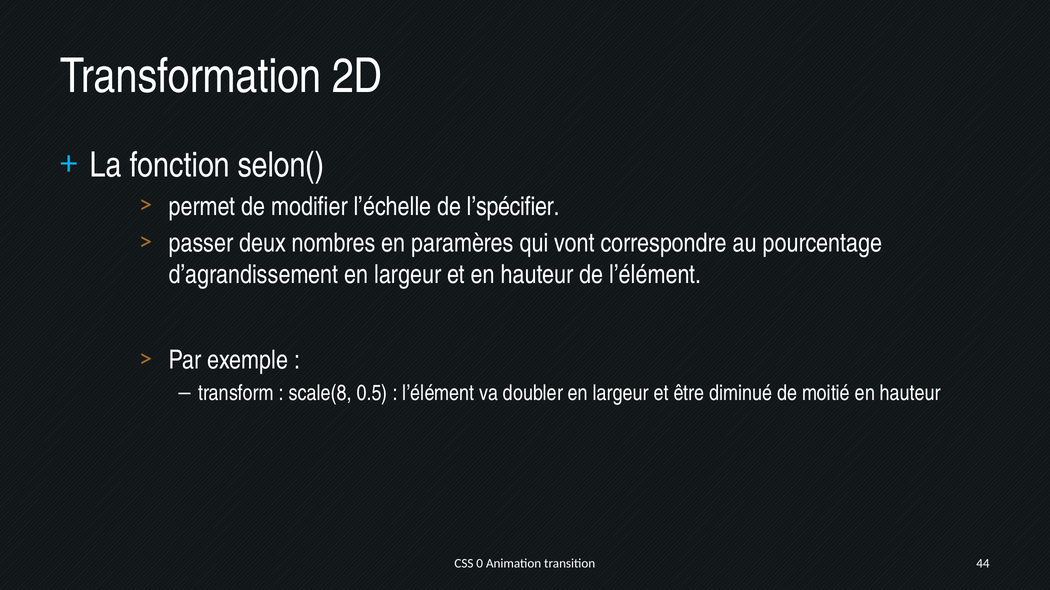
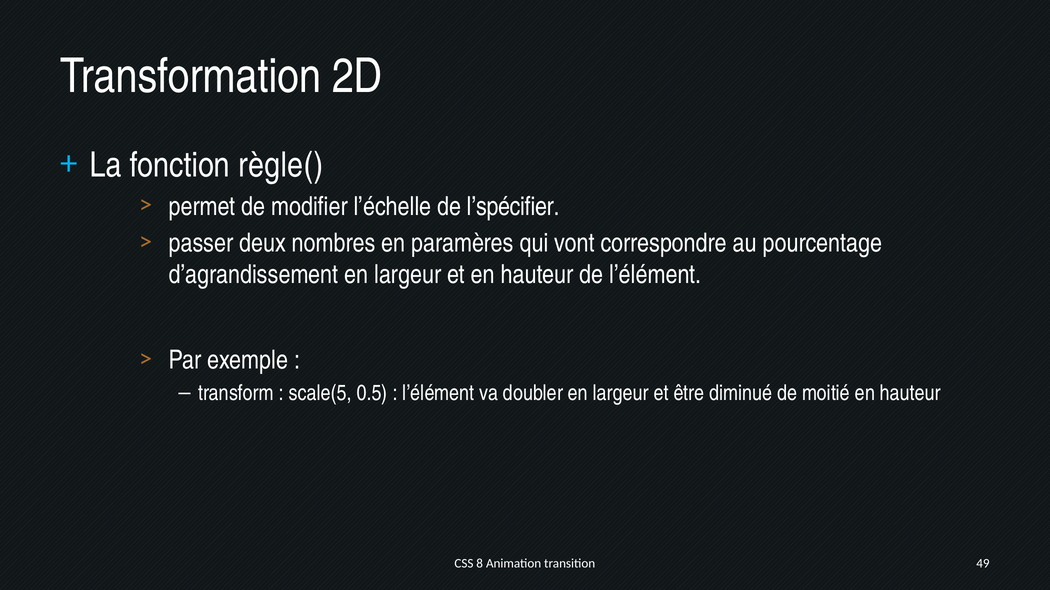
selon(: selon( -> règle(
scale(8: scale(8 -> scale(5
0: 0 -> 8
44: 44 -> 49
